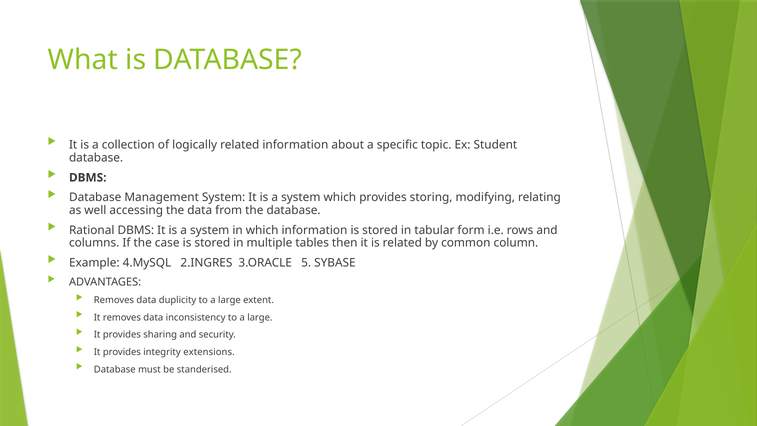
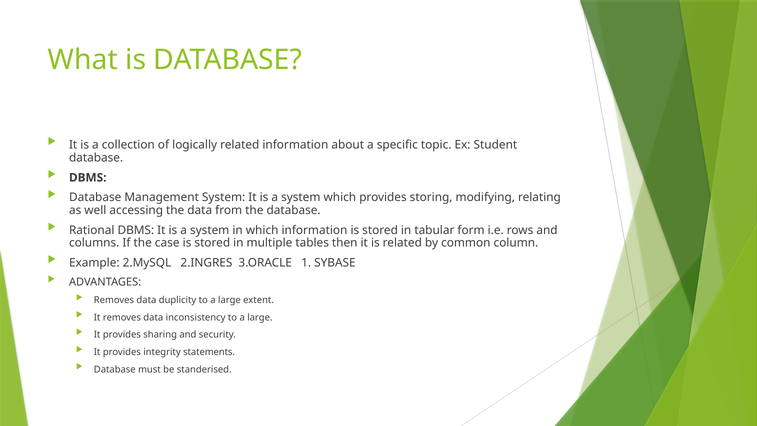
4.MySQL: 4.MySQL -> 2.MySQL
5: 5 -> 1
extensions: extensions -> statements
